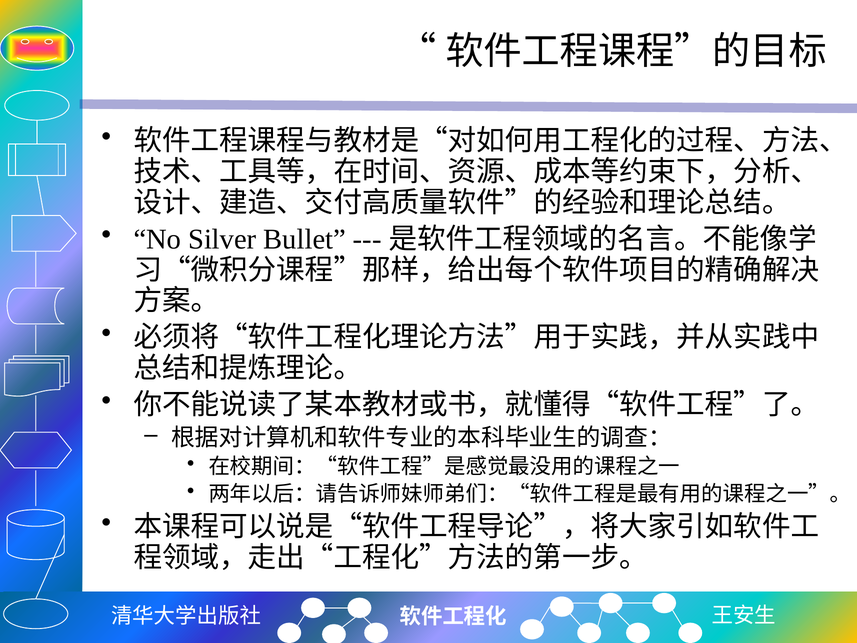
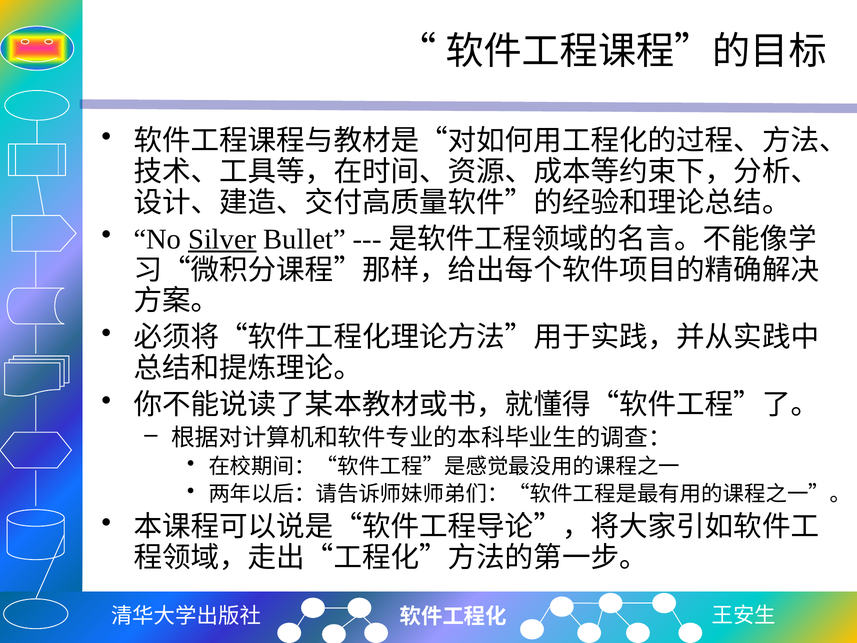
Silver underline: none -> present
